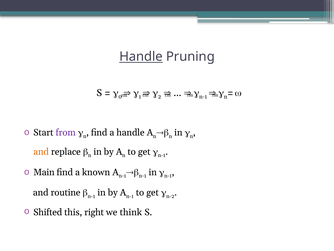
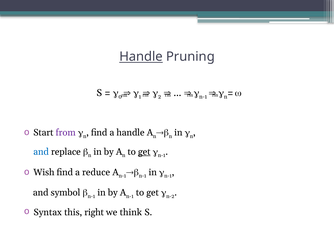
and at (41, 151) colour: orange -> blue
get at (144, 151) underline: none -> present
Main: Main -> Wish
known: known -> reduce
routine: routine -> symbol
Shifted: Shifted -> Syntax
